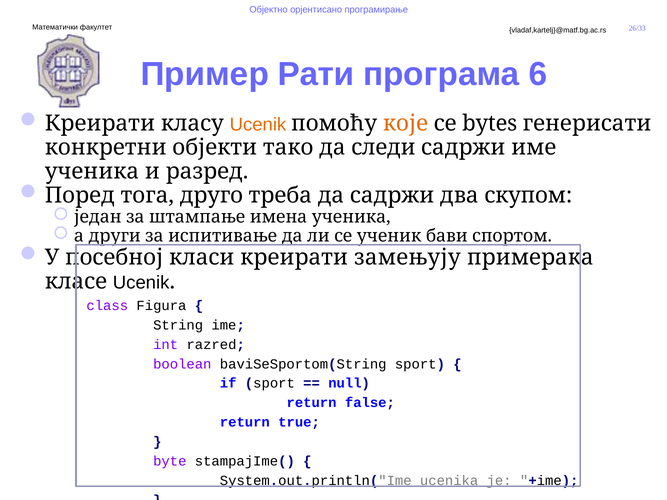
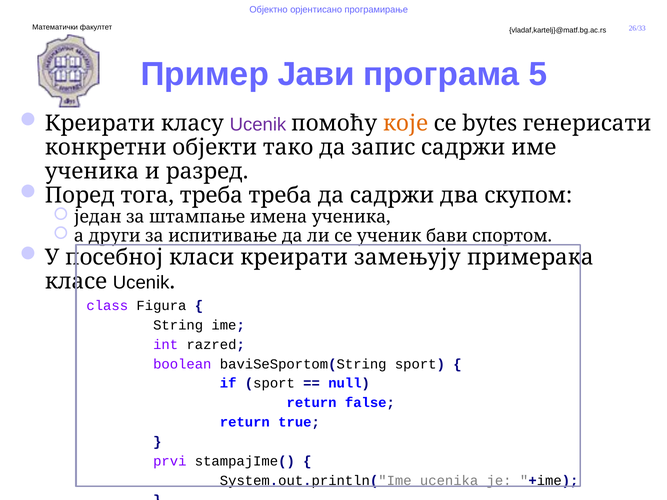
Рати: Рати -> Јави
6: 6 -> 5
Ucenik at (258, 125) colour: orange -> purple
следи: следи -> запис
тога друго: друго -> треба
byte: byte -> prvi
